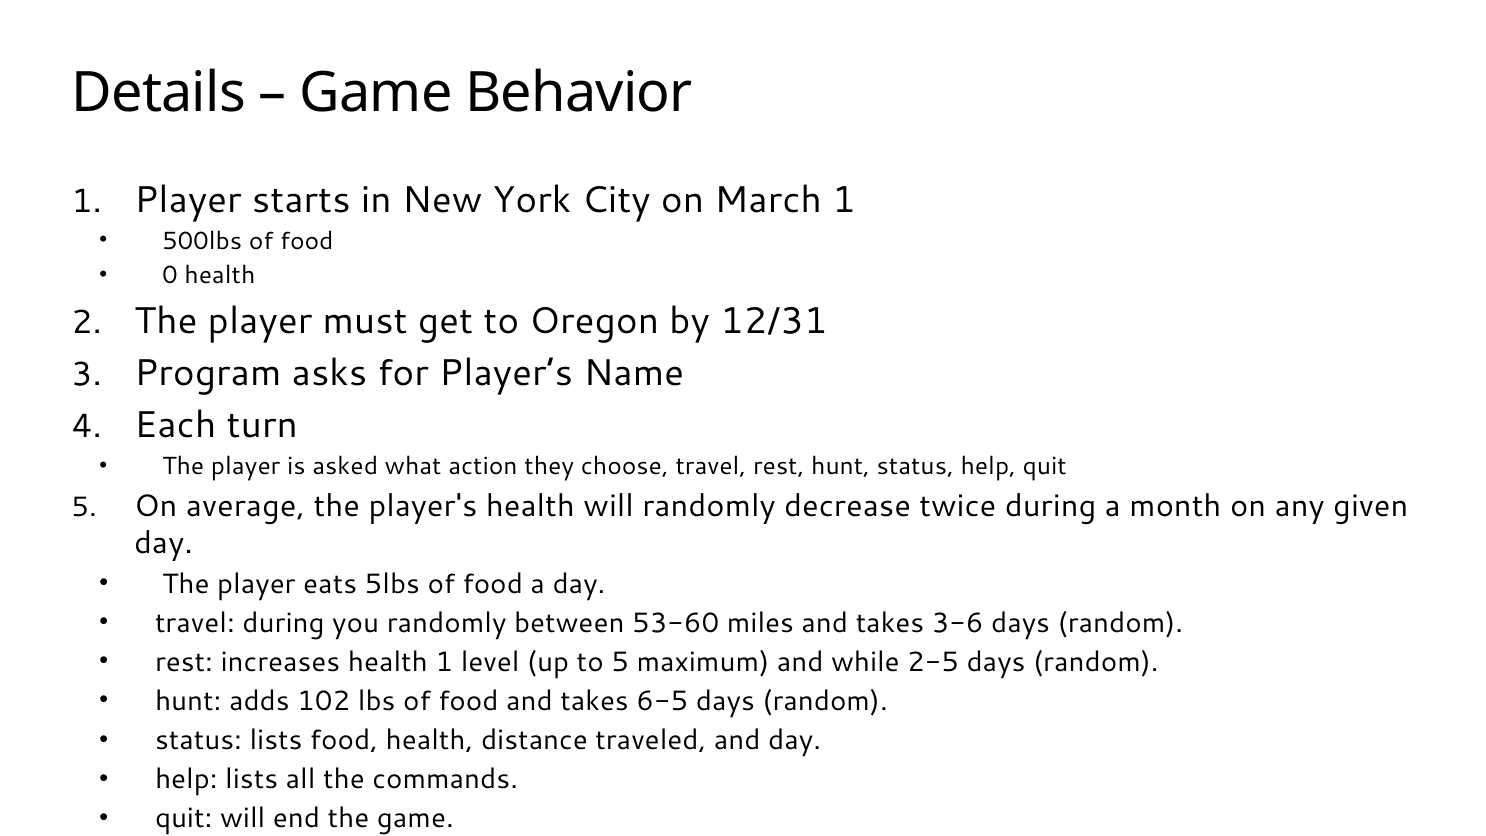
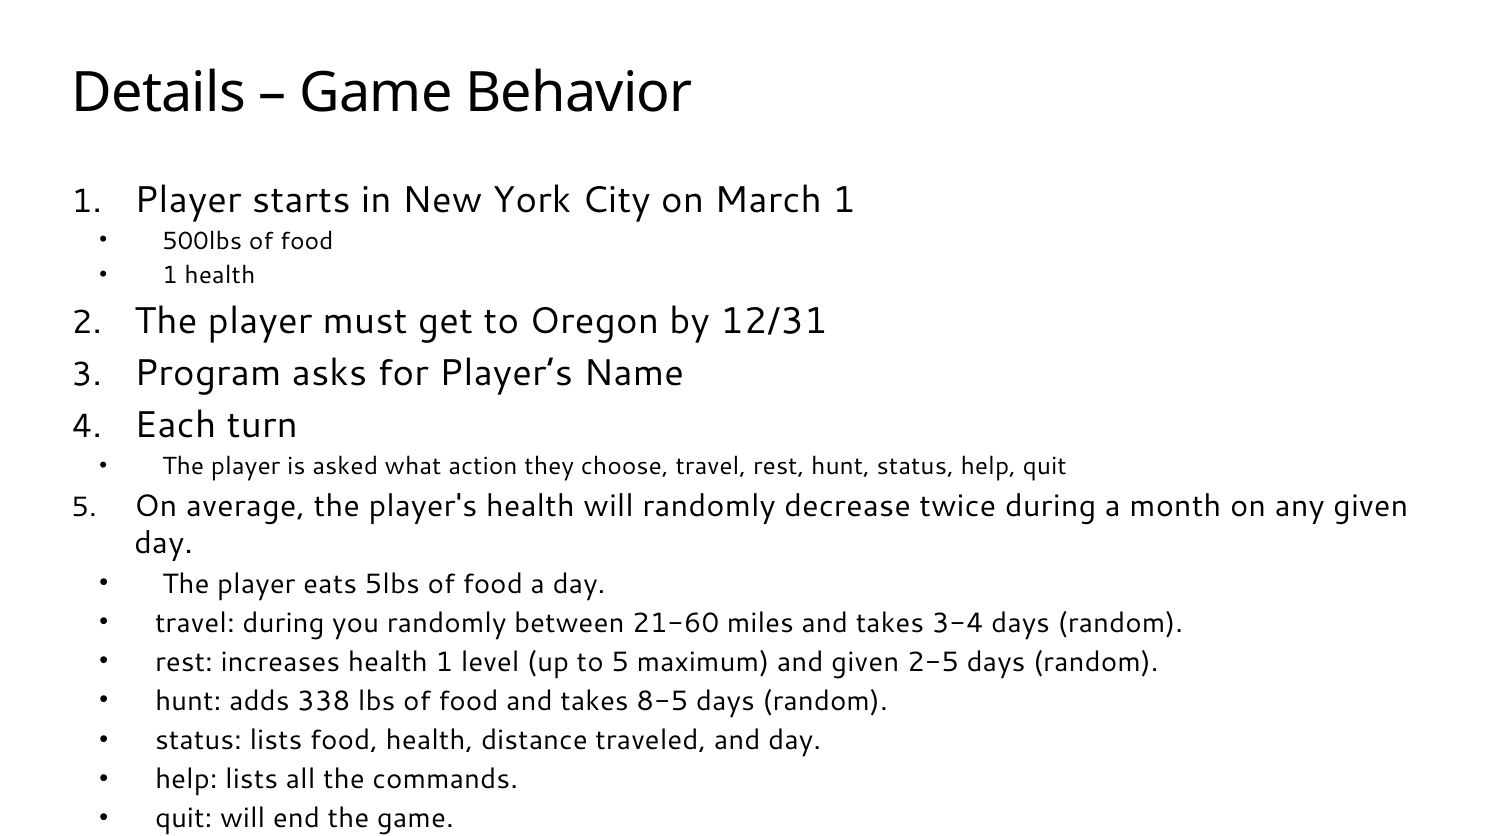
0 at (170, 276): 0 -> 1
53-60: 53-60 -> 21-60
3-6: 3-6 -> 3-4
and while: while -> given
102: 102 -> 338
6-5: 6-5 -> 8-5
